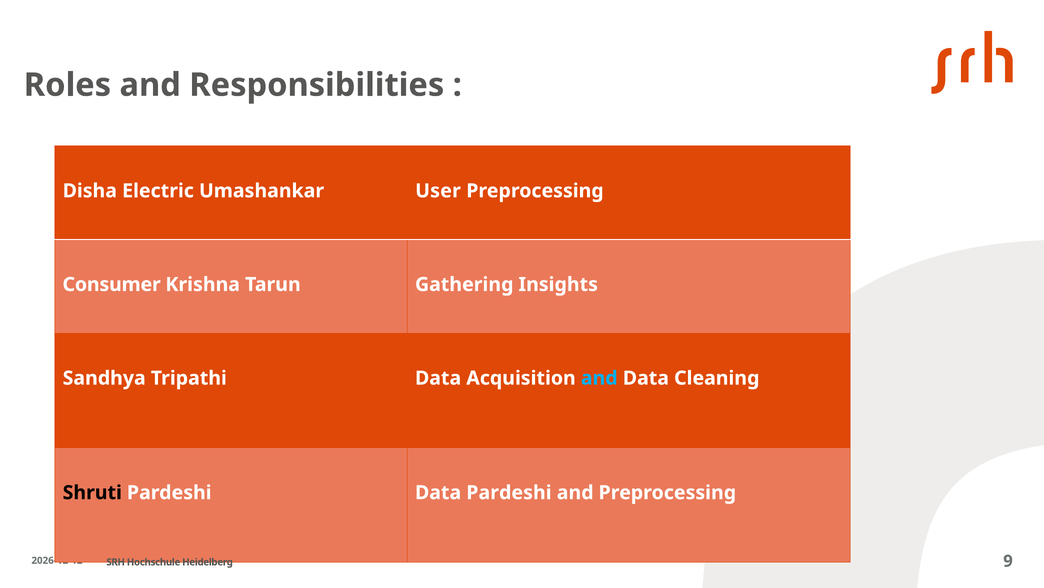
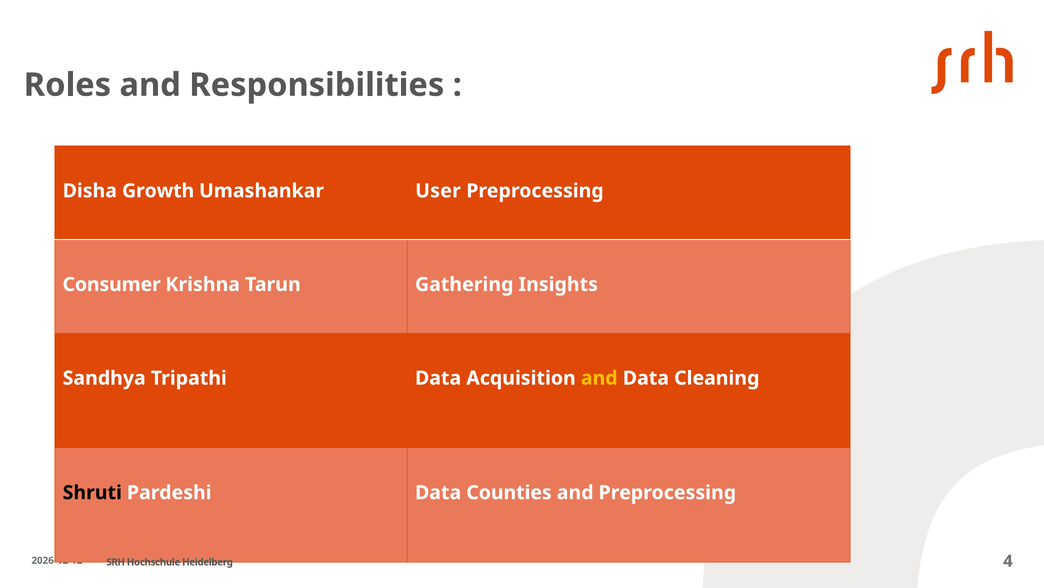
Electric: Electric -> Growth
and at (599, 378) colour: light blue -> yellow
Data Pardeshi: Pardeshi -> Counties
9: 9 -> 4
